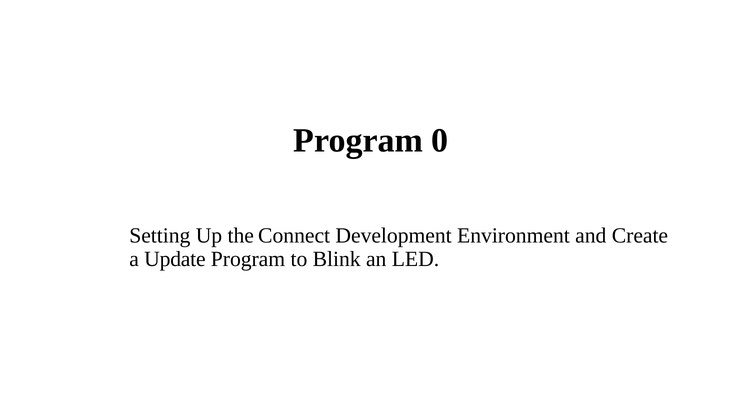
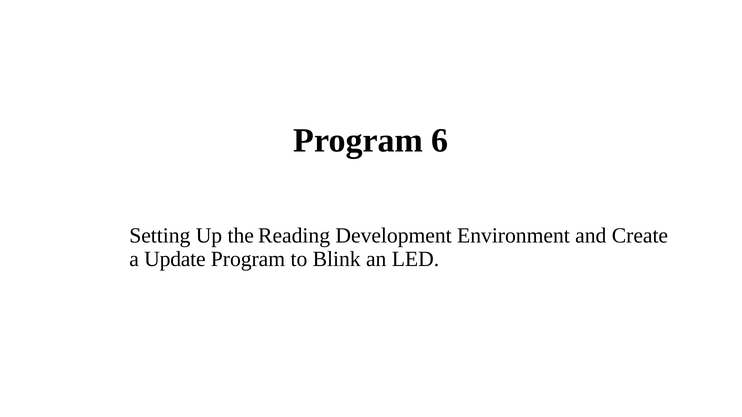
0: 0 -> 6
Connect: Connect -> Reading
